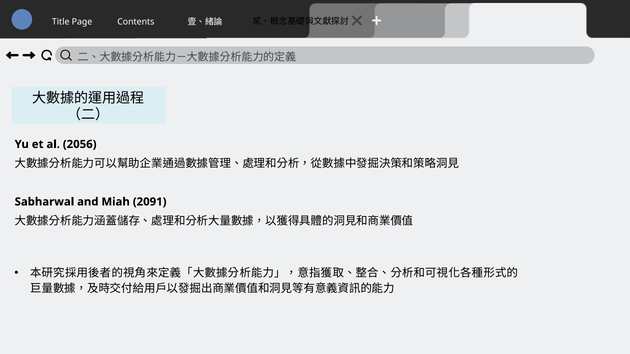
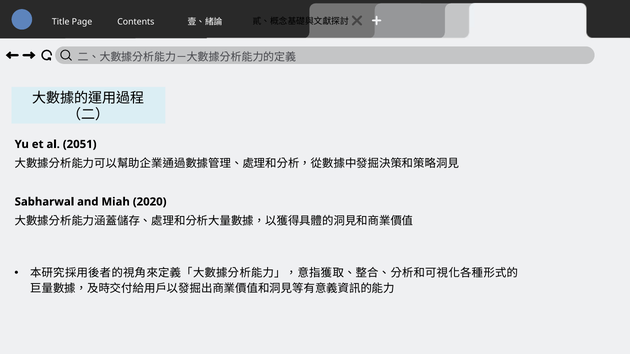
2056: 2056 -> 2051
2091: 2091 -> 2020
